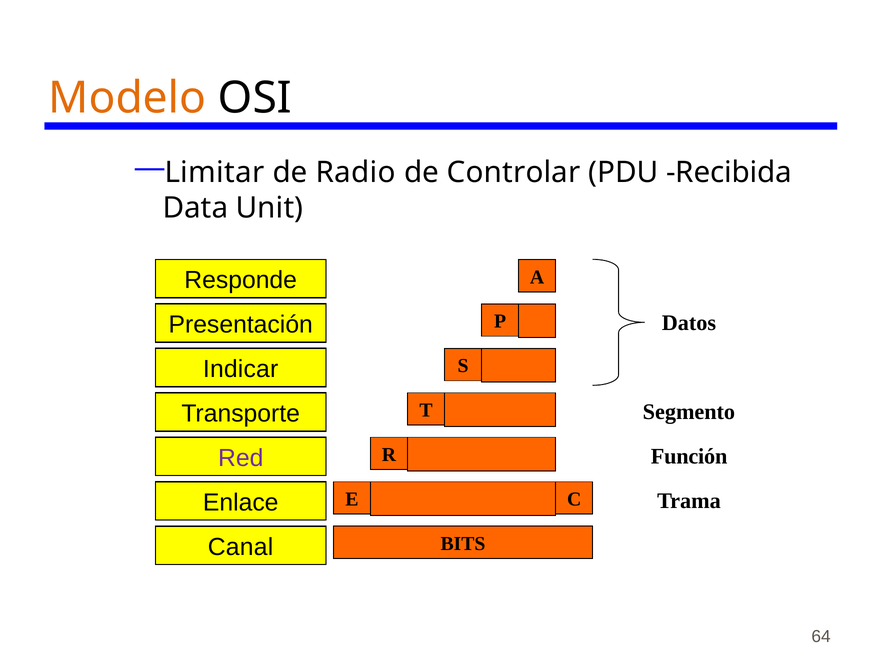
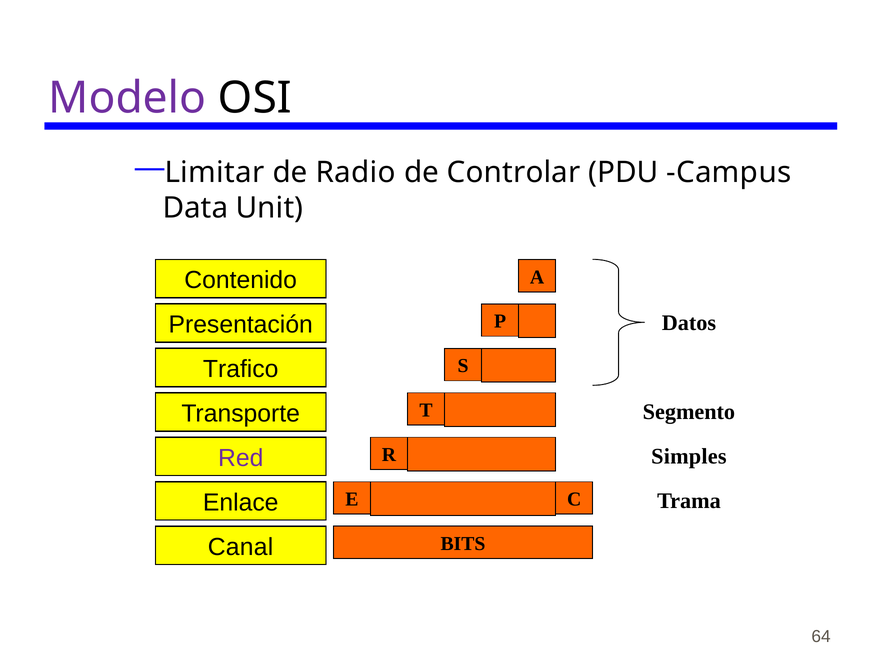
Modelo colour: orange -> purple
Recibida: Recibida -> Campus
Responde: Responde -> Contenido
Indicar: Indicar -> Trafico
Función: Función -> Simples
